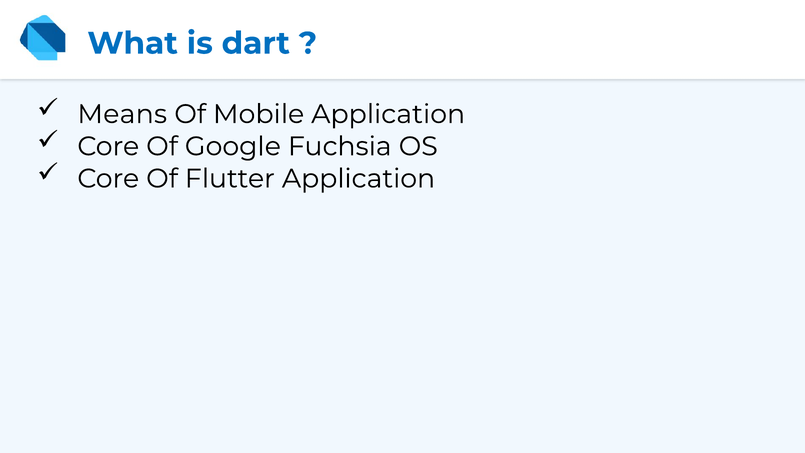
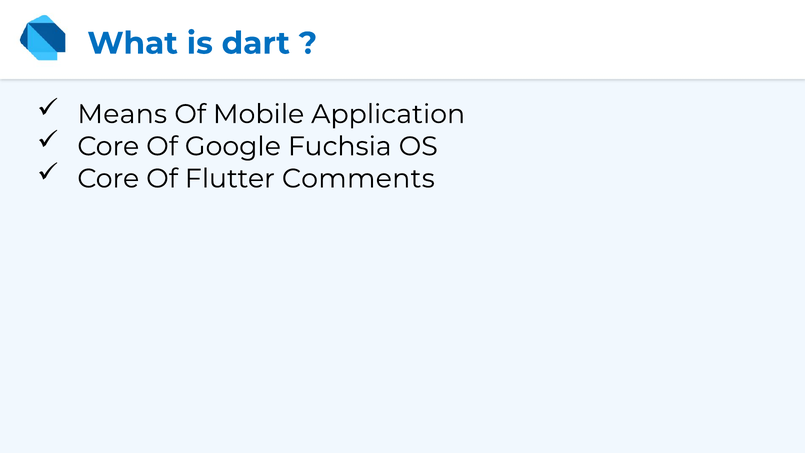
Flutter Application: Application -> Comments
